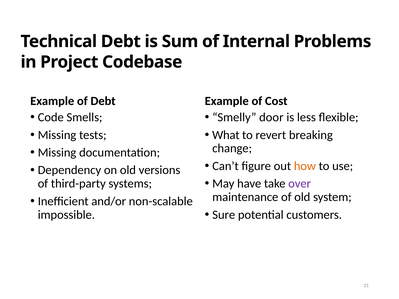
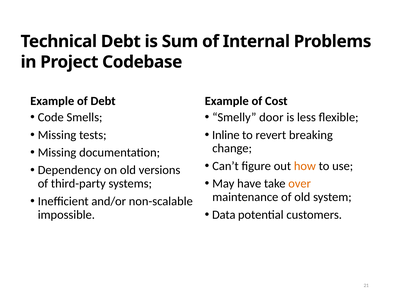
What: What -> Inline
over colour: purple -> orange
Sure: Sure -> Data
